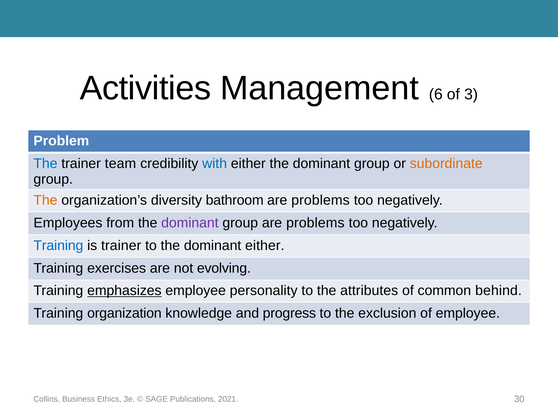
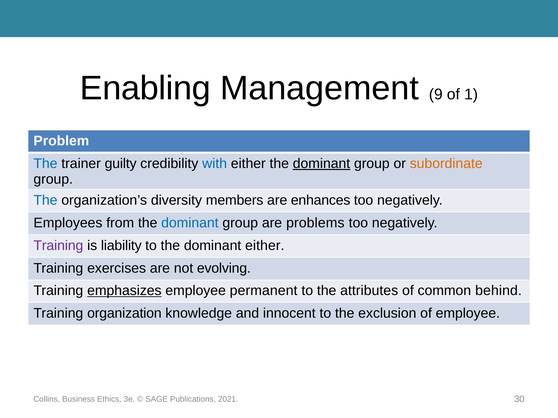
Activities: Activities -> Enabling
6: 6 -> 9
3: 3 -> 1
team: team -> guilty
dominant at (321, 164) underline: none -> present
The at (45, 201) colour: orange -> blue
bathroom: bathroom -> members
problems at (320, 201): problems -> enhances
dominant at (190, 223) colour: purple -> blue
Training at (58, 246) colour: blue -> purple
is trainer: trainer -> liability
personality: personality -> permanent
progress: progress -> innocent
